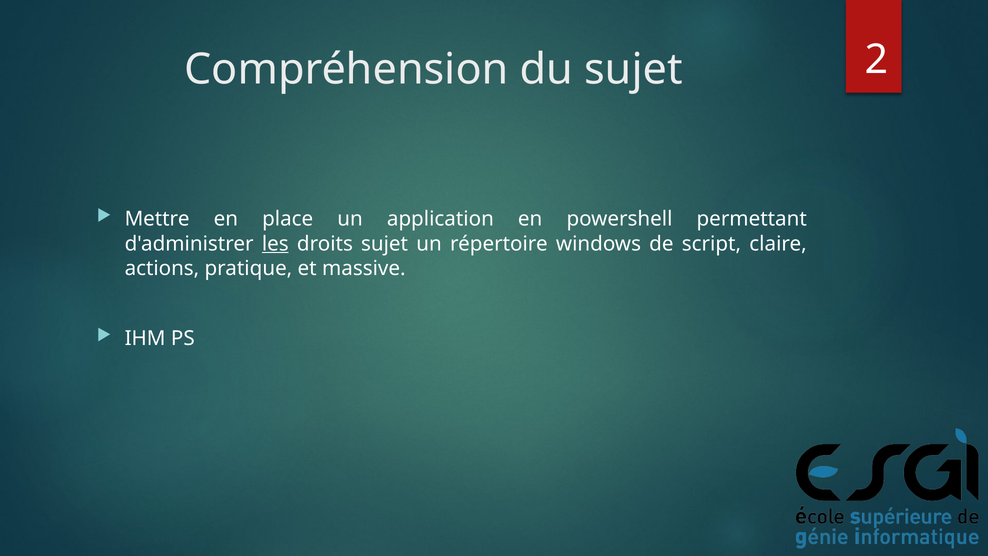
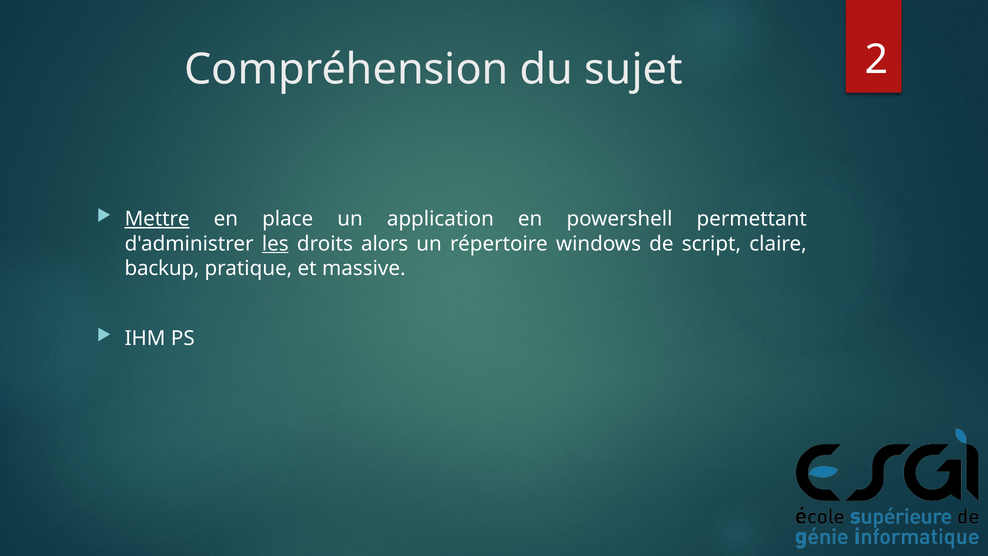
Mettre underline: none -> present
droits sujet: sujet -> alors
actions: actions -> backup
